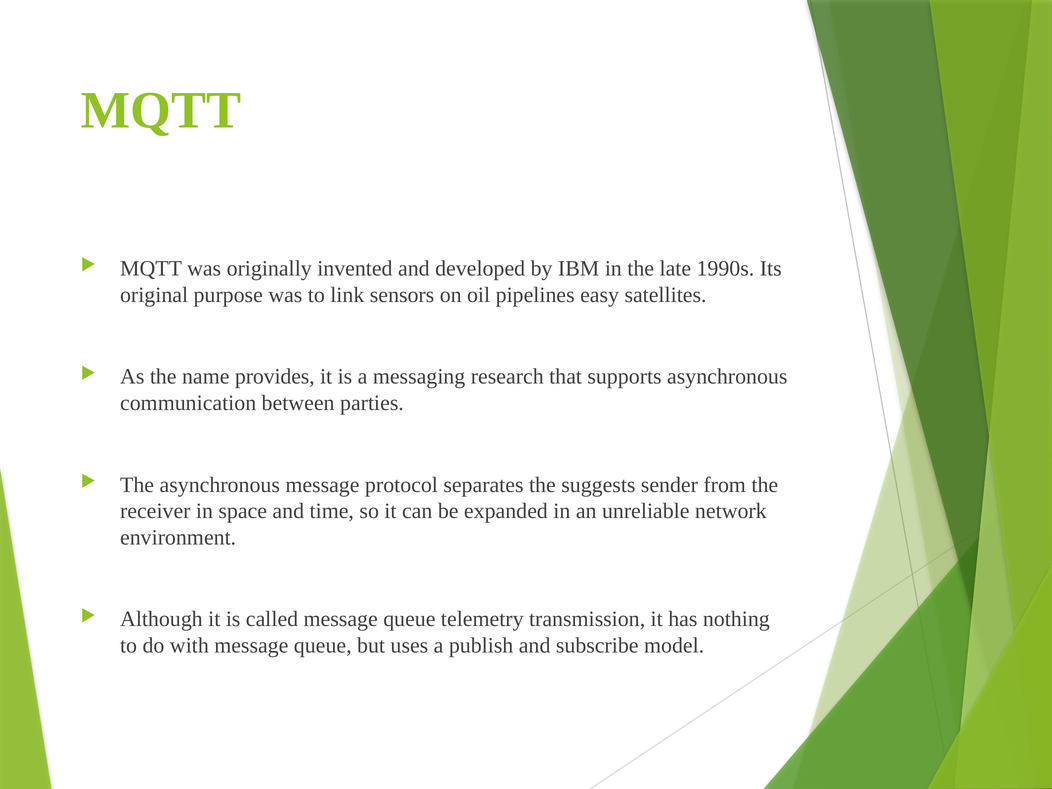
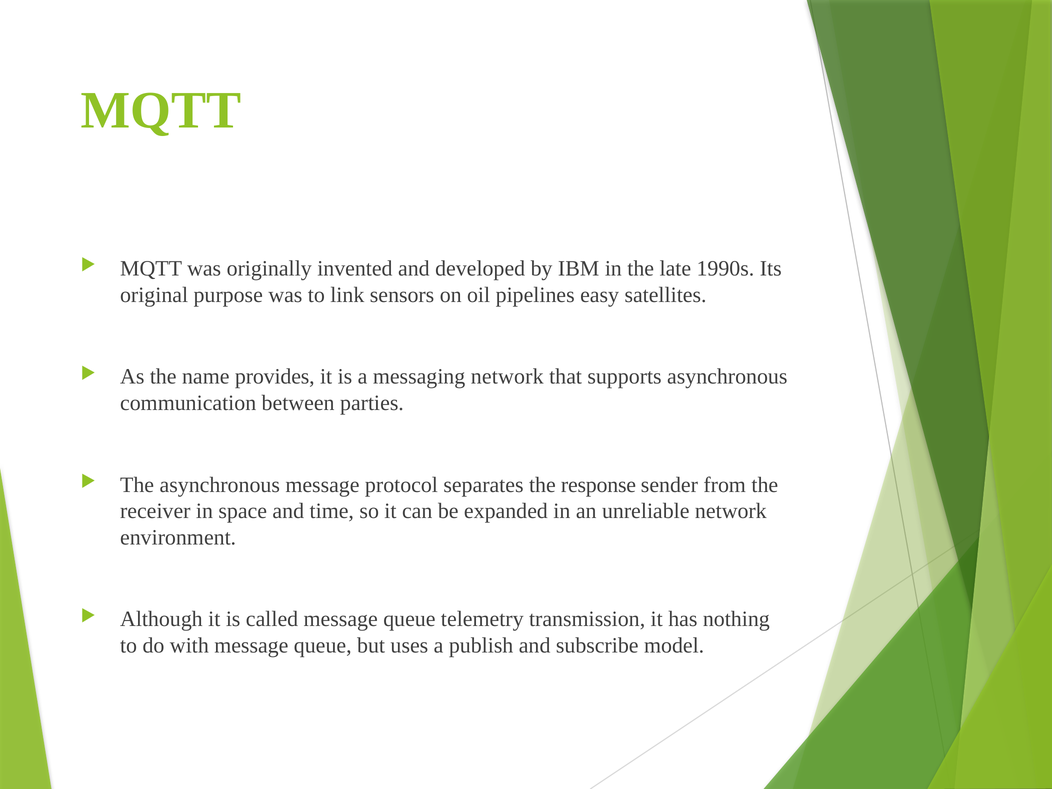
messaging research: research -> network
suggests: suggests -> response
